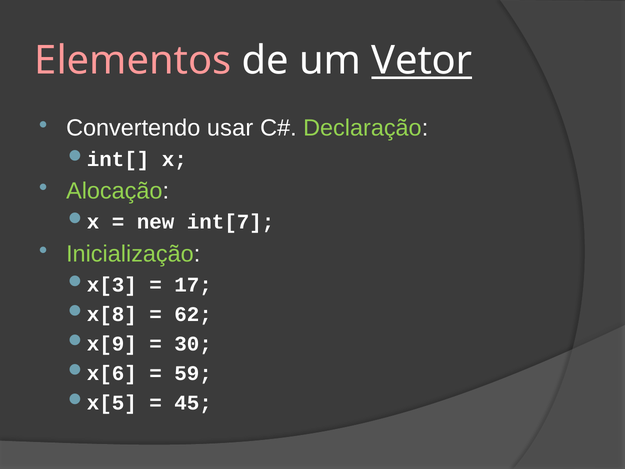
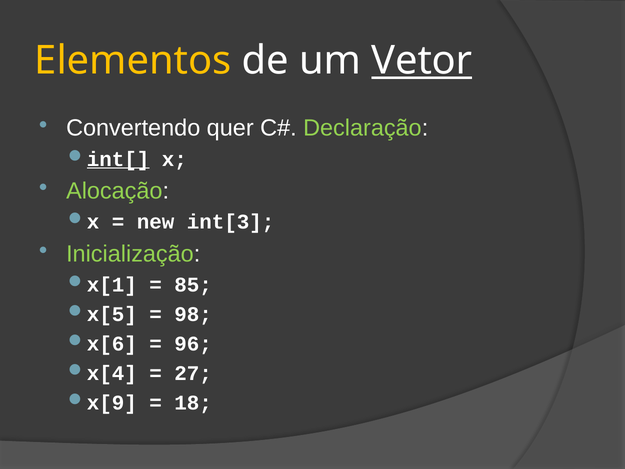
Elementos colour: pink -> yellow
usar: usar -> quer
int[ underline: none -> present
int[7: int[7 -> int[3
x[3: x[3 -> x[1
17: 17 -> 85
x[8: x[8 -> x[5
62: 62 -> 98
x[9: x[9 -> x[6
30: 30 -> 96
x[6: x[6 -> x[4
59: 59 -> 27
x[5: x[5 -> x[9
45: 45 -> 18
